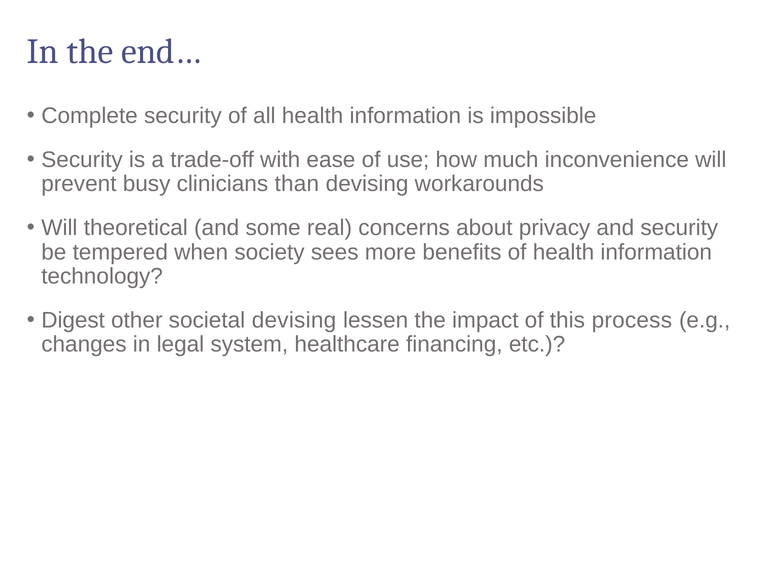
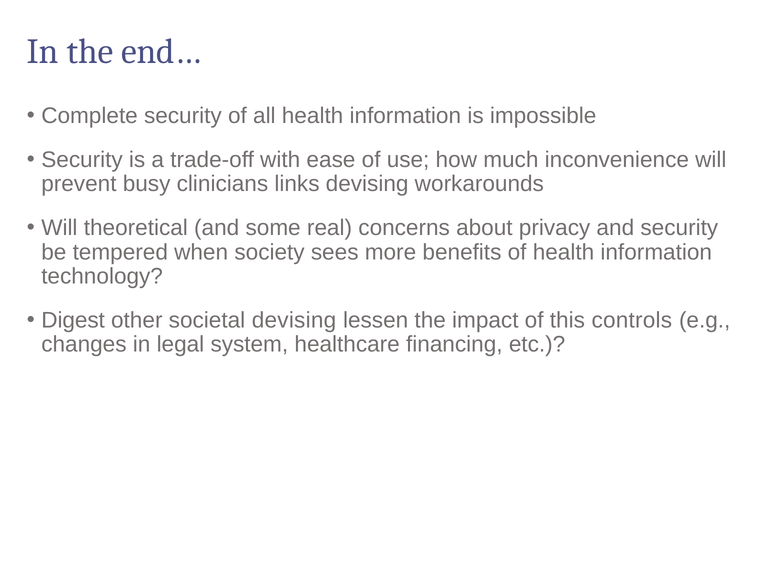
than: than -> links
process: process -> controls
